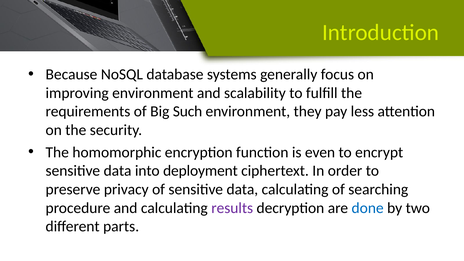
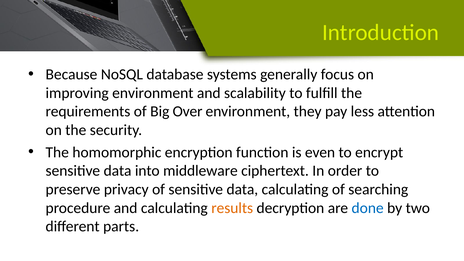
Such: Such -> Over
deployment: deployment -> middleware
results colour: purple -> orange
